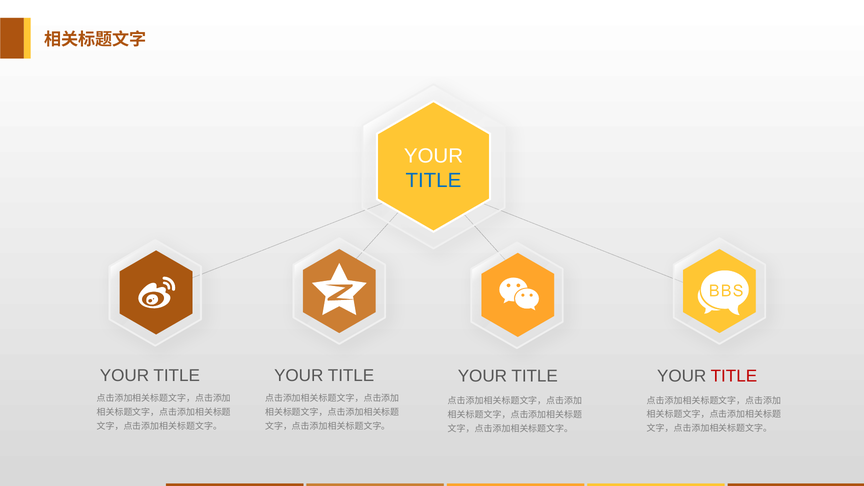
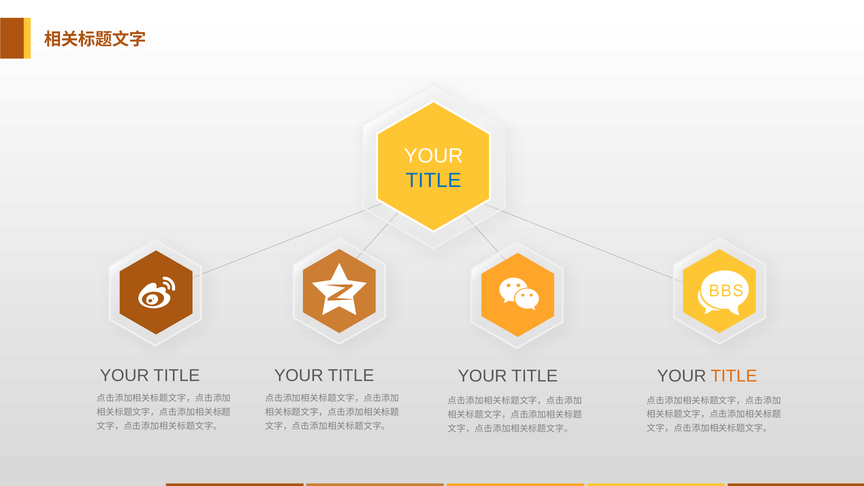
TITLE at (734, 376) colour: red -> orange
